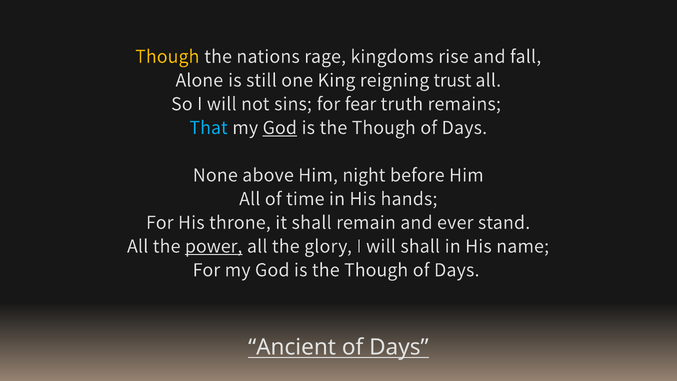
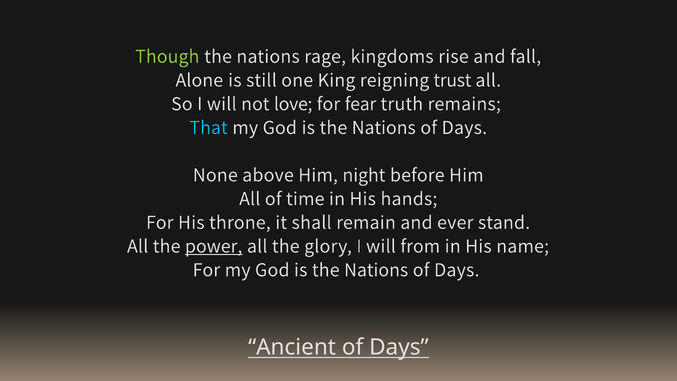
Though at (167, 56) colour: yellow -> light green
sins: sins -> love
God at (280, 127) underline: present -> none
Though at (384, 127): Though -> Nations
will shall: shall -> from
Though at (376, 270): Though -> Nations
